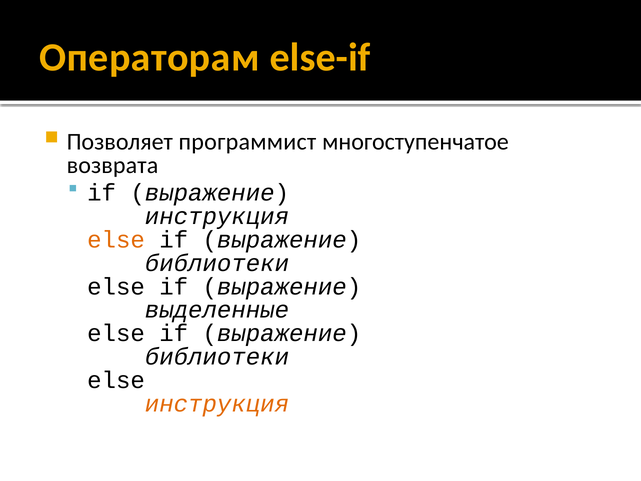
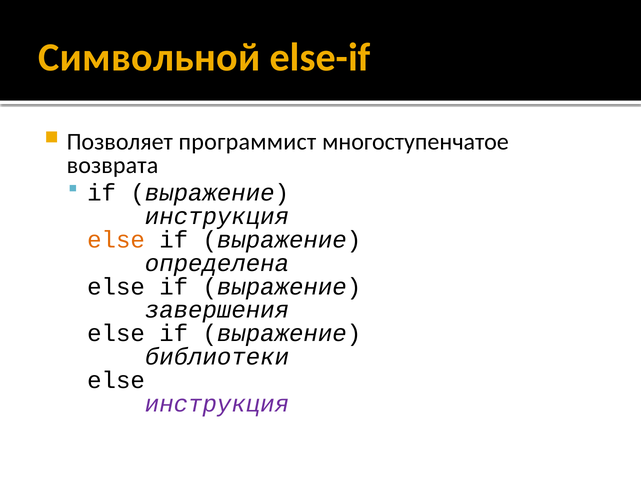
Операторам: Операторам -> Символьной
библиотеки at (217, 263): библиотеки -> определена
выделенные: выделенные -> завершения
инструкция at (217, 403) colour: orange -> purple
